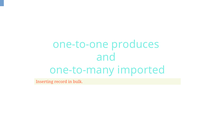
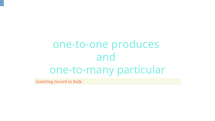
imported: imported -> particular
